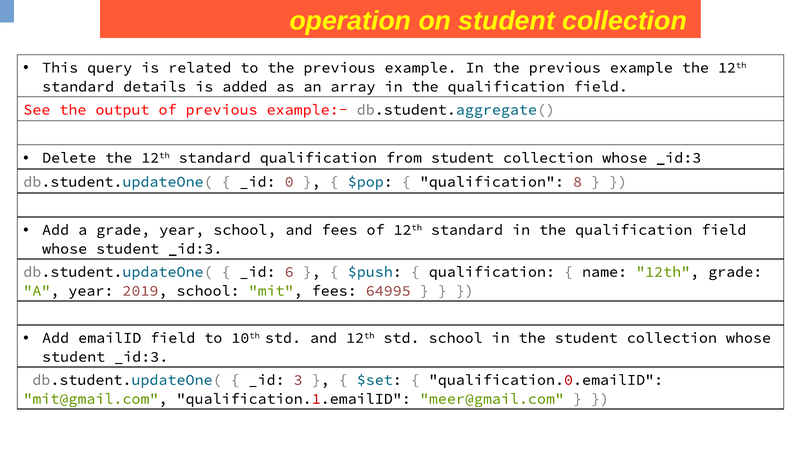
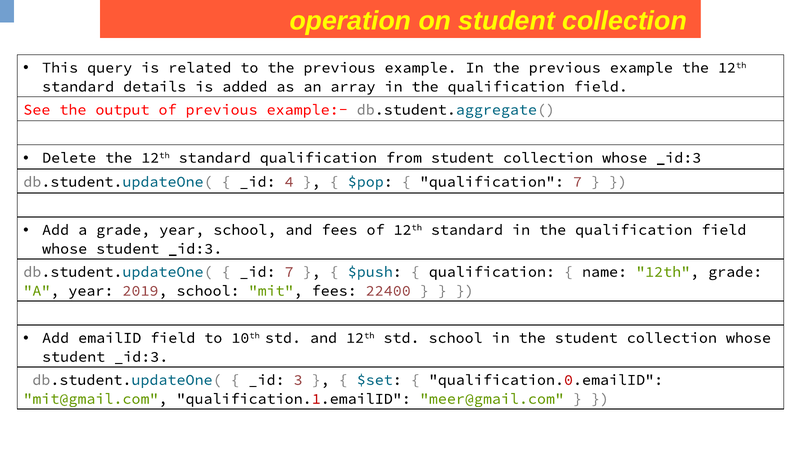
0: 0 -> 4
qualification 8: 8 -> 7
6 at (289, 272): 6 -> 7
64995: 64995 -> 22400
